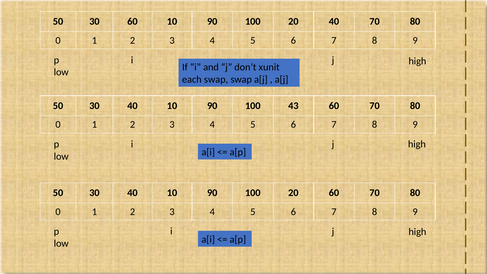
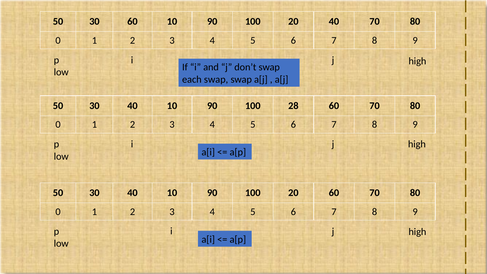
don’t xunit: xunit -> swap
43: 43 -> 28
